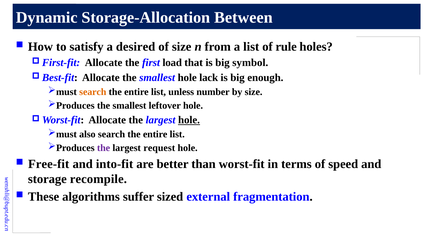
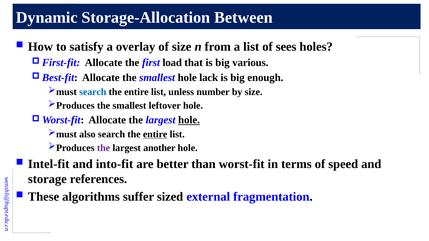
desired: desired -> overlay
rule: rule -> sees
symbol: symbol -> various
search at (93, 92) colour: orange -> blue
entire at (155, 134) underline: none -> present
request: request -> another
Free-fit: Free-fit -> Intel-fit
recompile: recompile -> references
